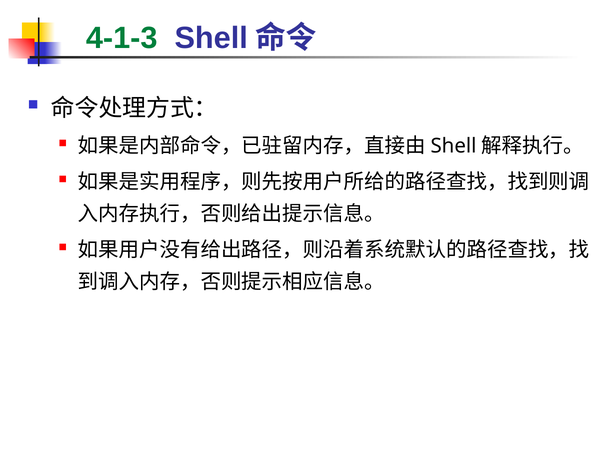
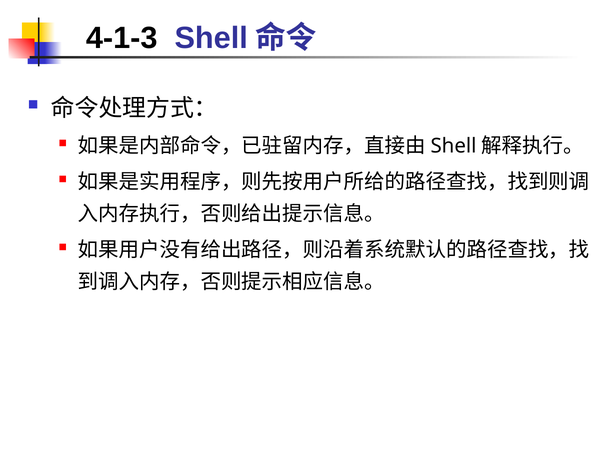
4-1-3 colour: green -> black
